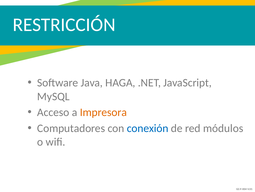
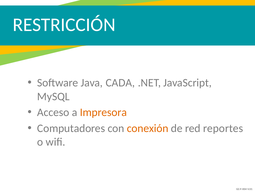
HAGA: HAGA -> CADA
conexión colour: blue -> orange
módulos: módulos -> reportes
